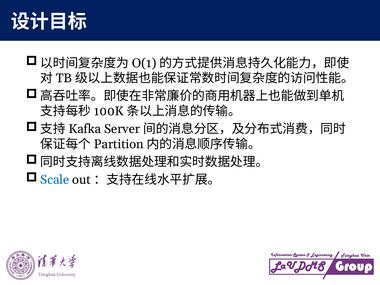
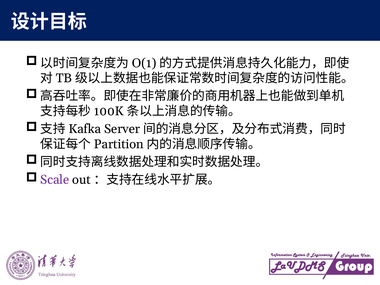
Scale colour: blue -> purple
